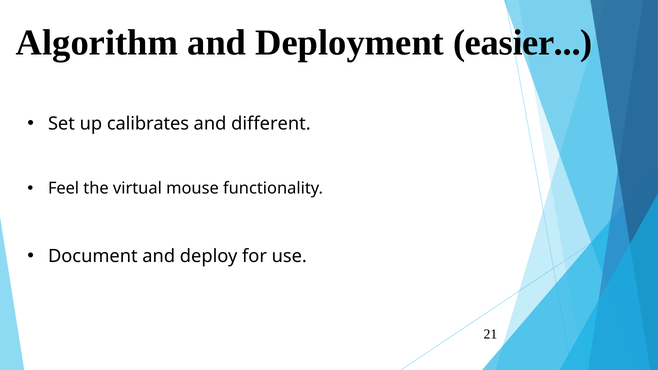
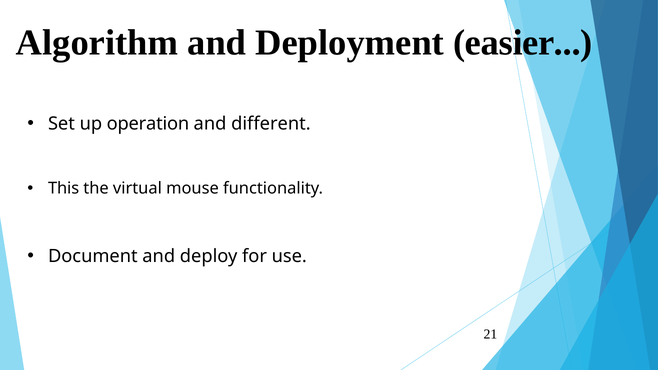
calibrates: calibrates -> operation
Feel: Feel -> This
